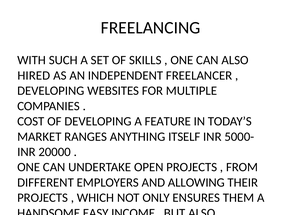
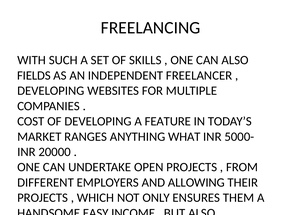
HIRED: HIRED -> FIELDS
ITSELF: ITSELF -> WHAT
